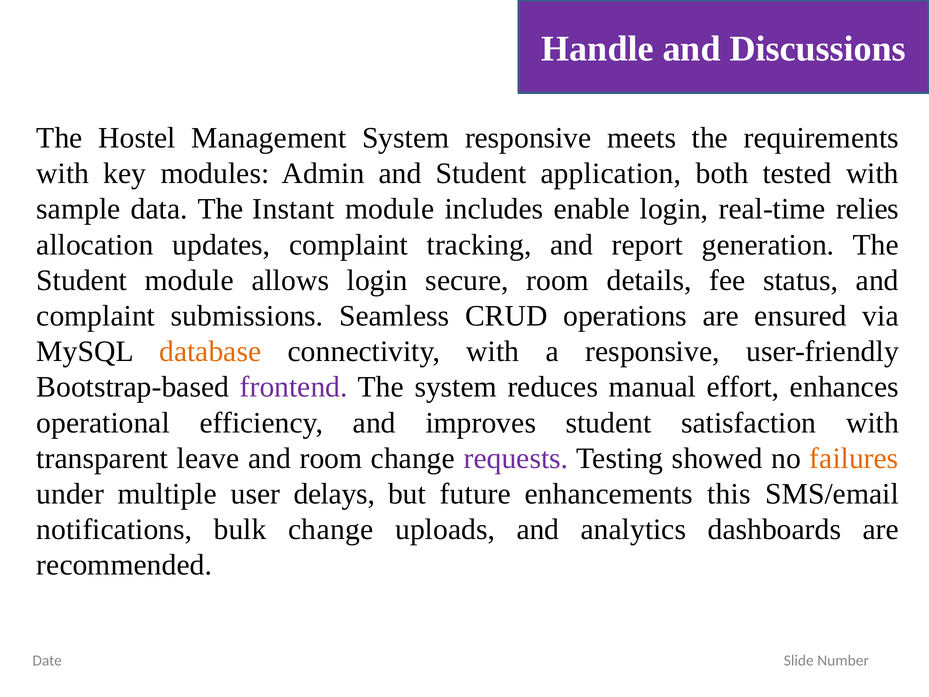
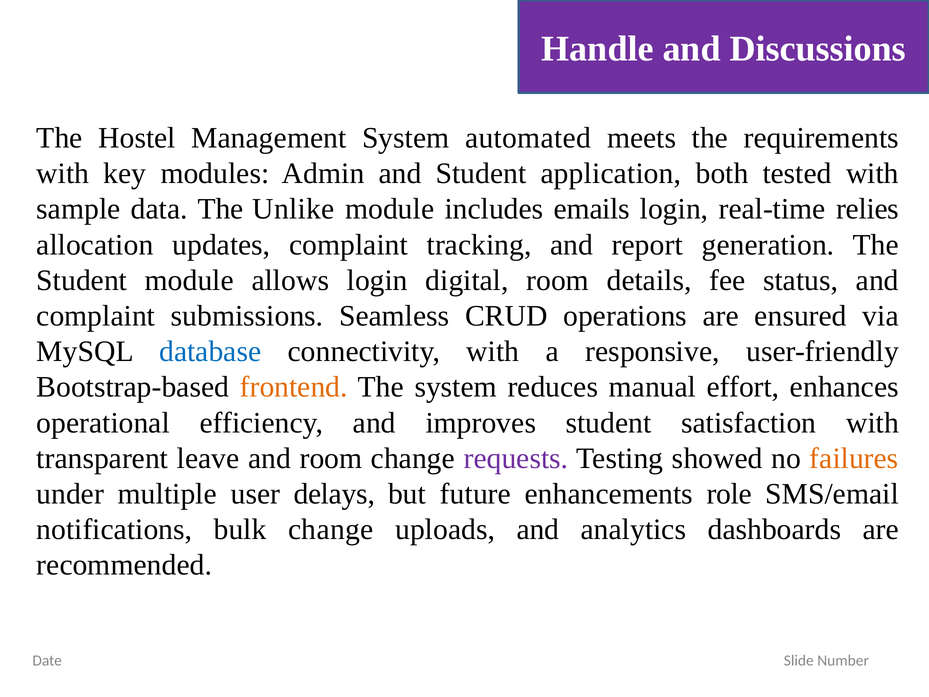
System responsive: responsive -> automated
Instant: Instant -> Unlike
enable: enable -> emails
secure: secure -> digital
database colour: orange -> blue
frontend colour: purple -> orange
this: this -> role
